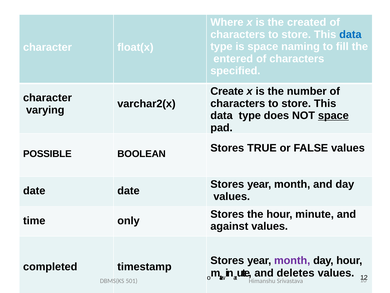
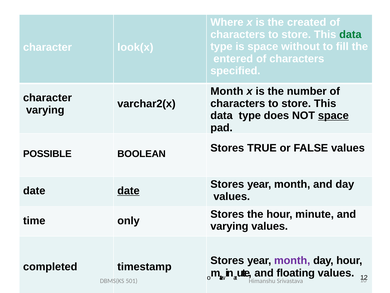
data at (350, 34) colour: blue -> green
naming: naming -> without
float(x: float(x -> look(x
Create at (227, 91): Create -> Month
date at (128, 191) underline: none -> present
against at (229, 226): against -> varying
deletes: deletes -> floating
